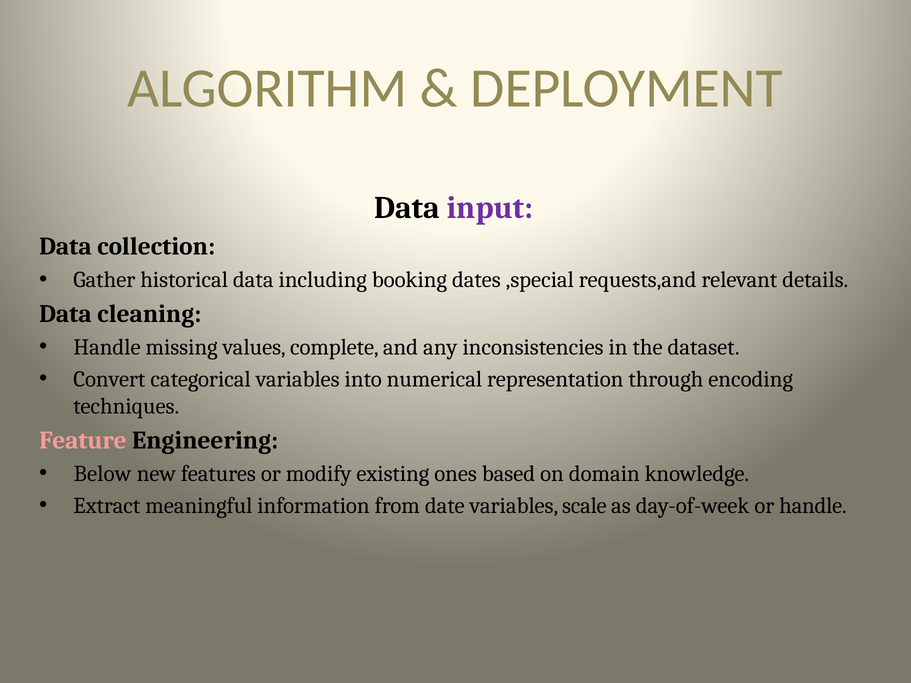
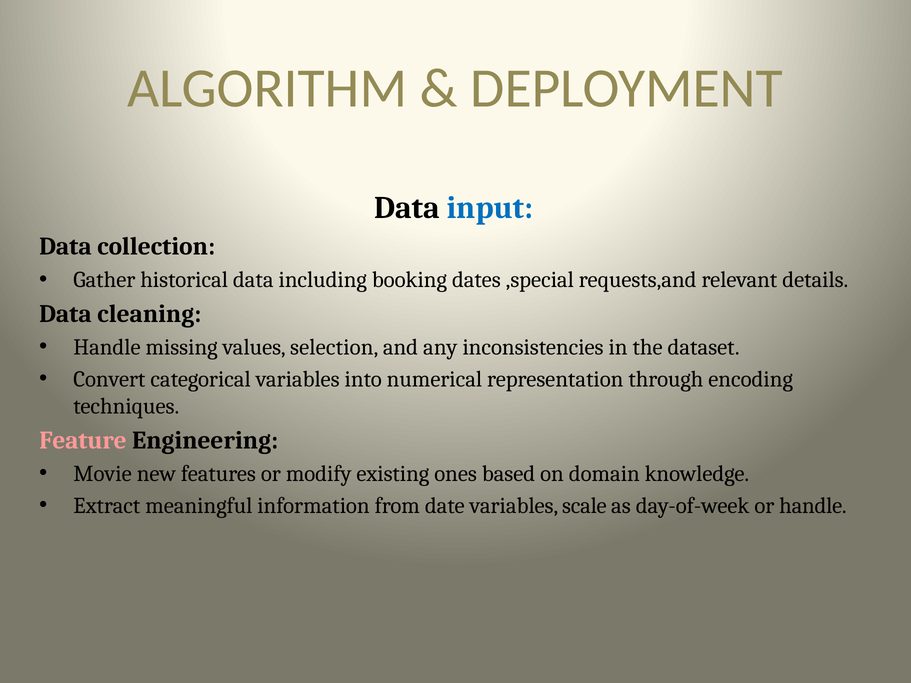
input colour: purple -> blue
complete: complete -> selection
Below: Below -> Movie
